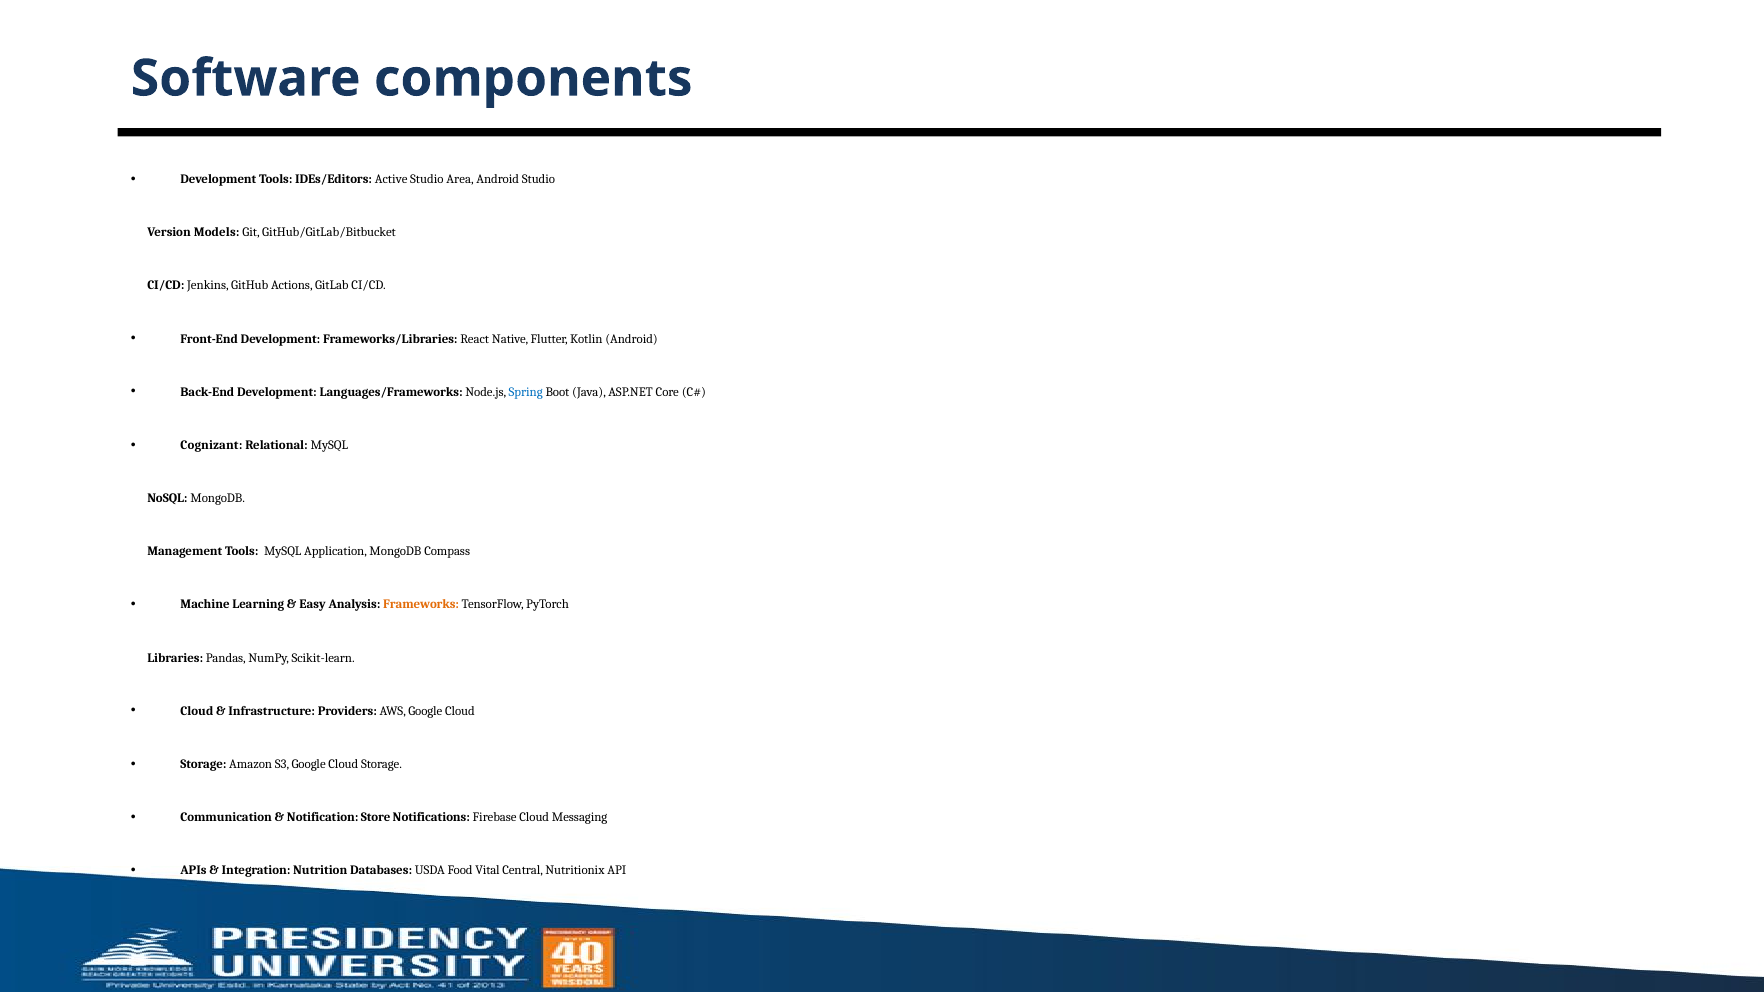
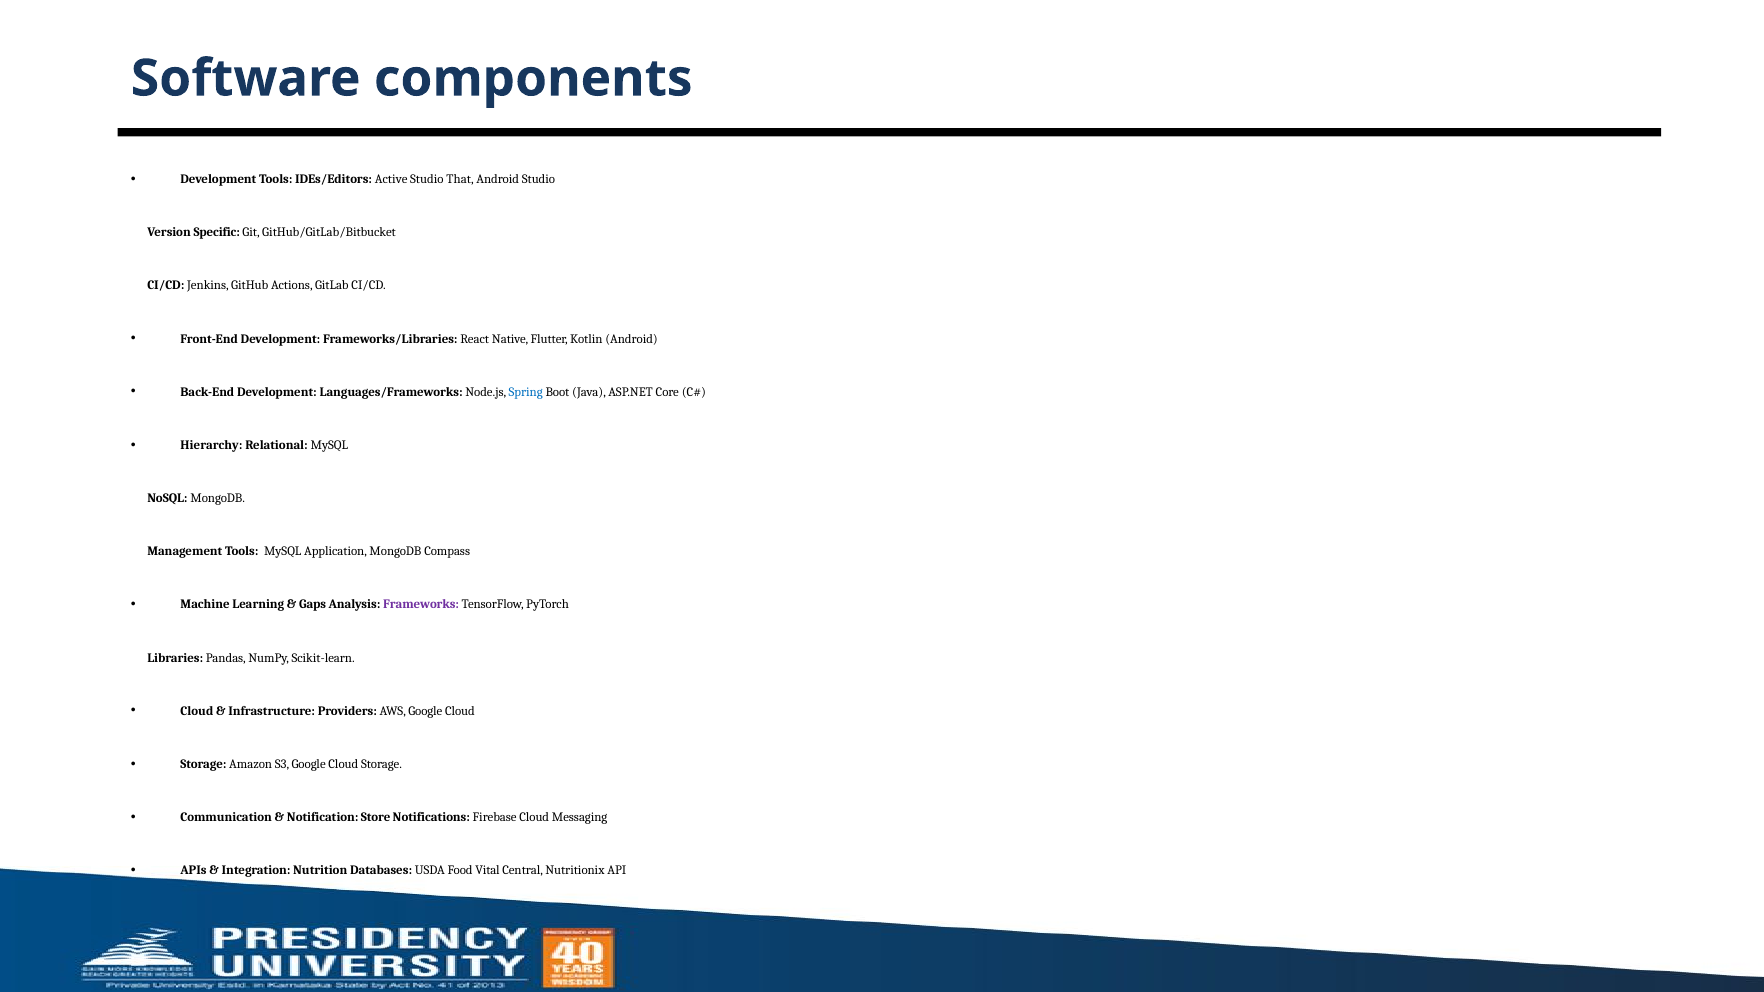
Area: Area -> That
Models: Models -> Specific
Cognizant: Cognizant -> Hierarchy
Easy: Easy -> Gaps
Frameworks colour: orange -> purple
